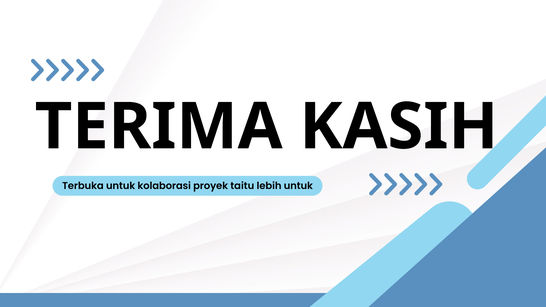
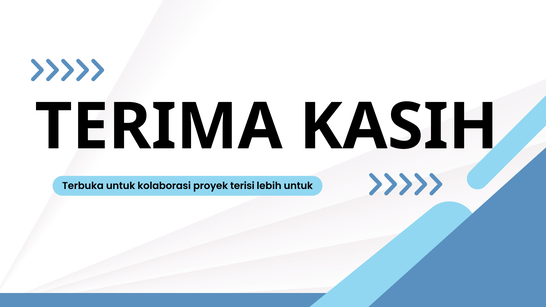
taitu: taitu -> terisi
